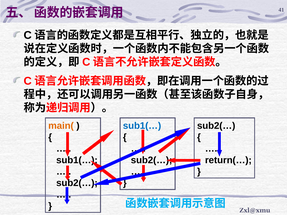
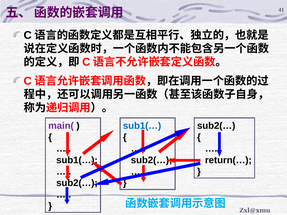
main( colour: orange -> purple
